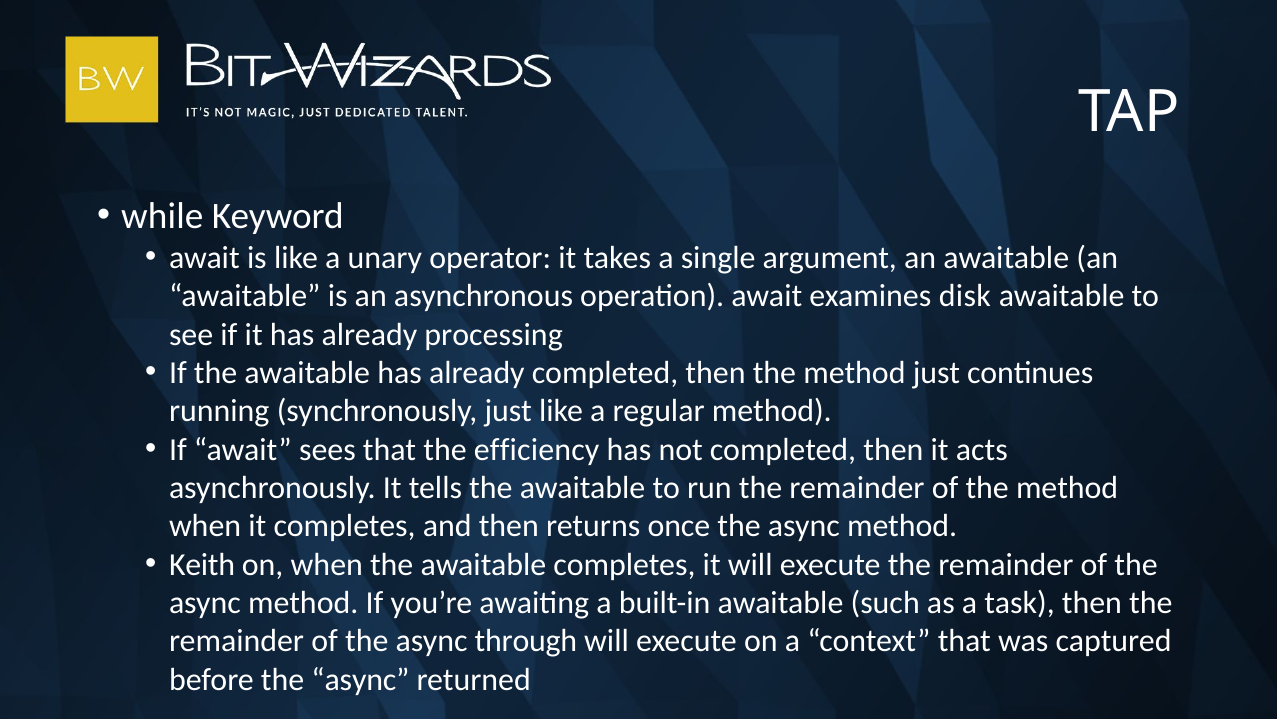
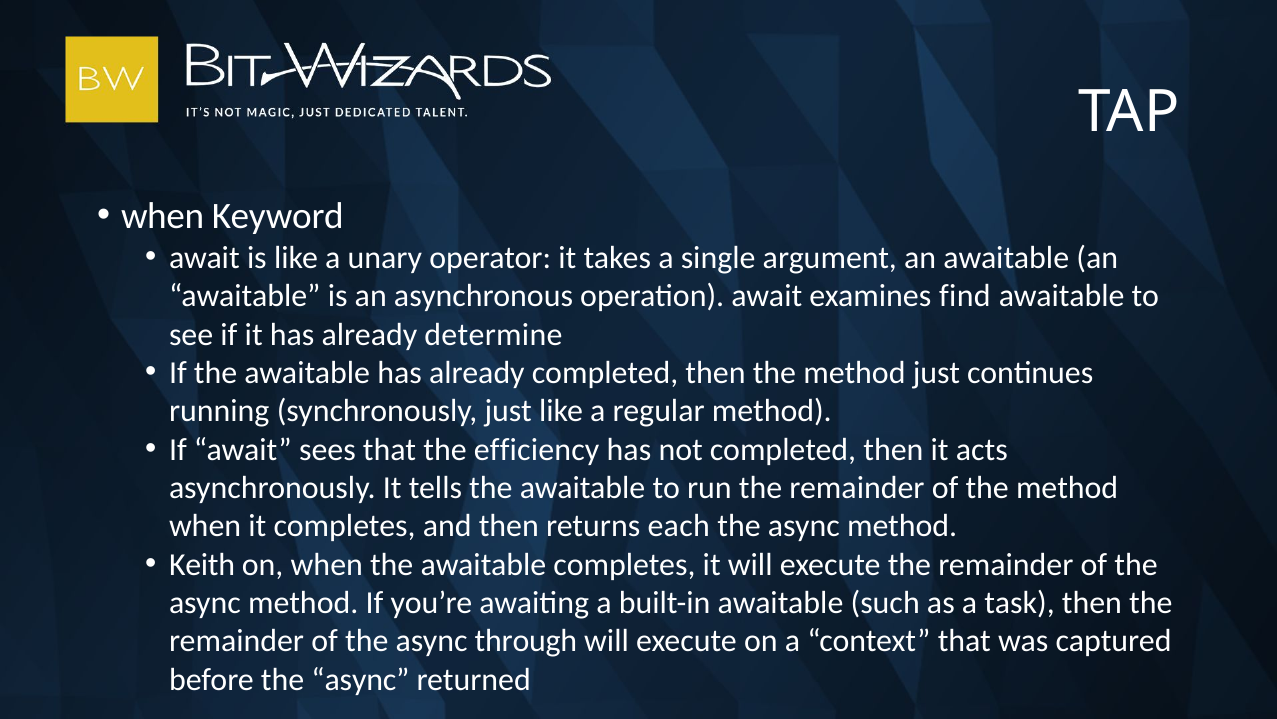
while at (162, 216): while -> when
disk: disk -> find
processing: processing -> determine
once: once -> each
